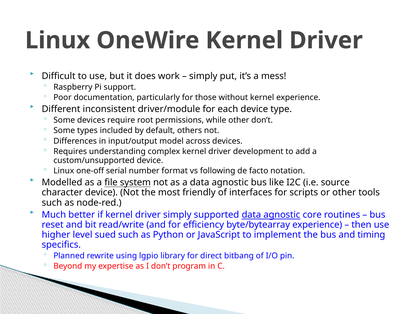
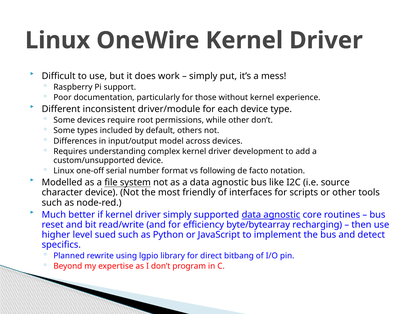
byte/bytearray experience: experience -> recharging
timing: timing -> detect
